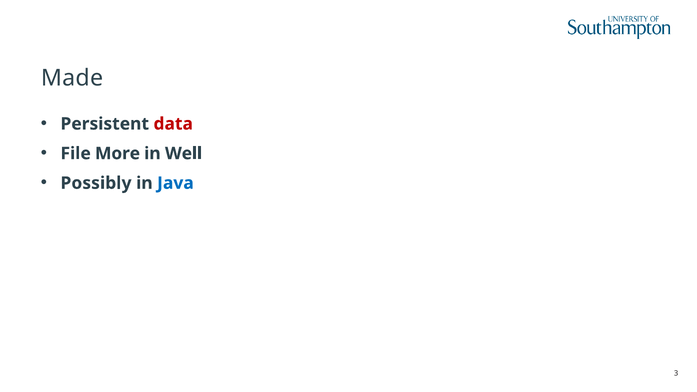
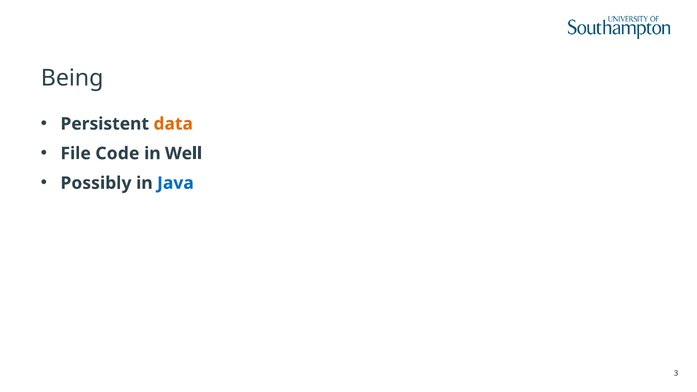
Made: Made -> Being
data colour: red -> orange
More: More -> Code
